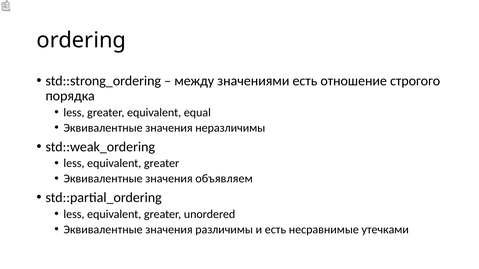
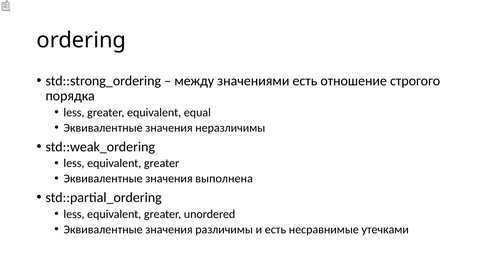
объявляем: объявляем -> выполнена
